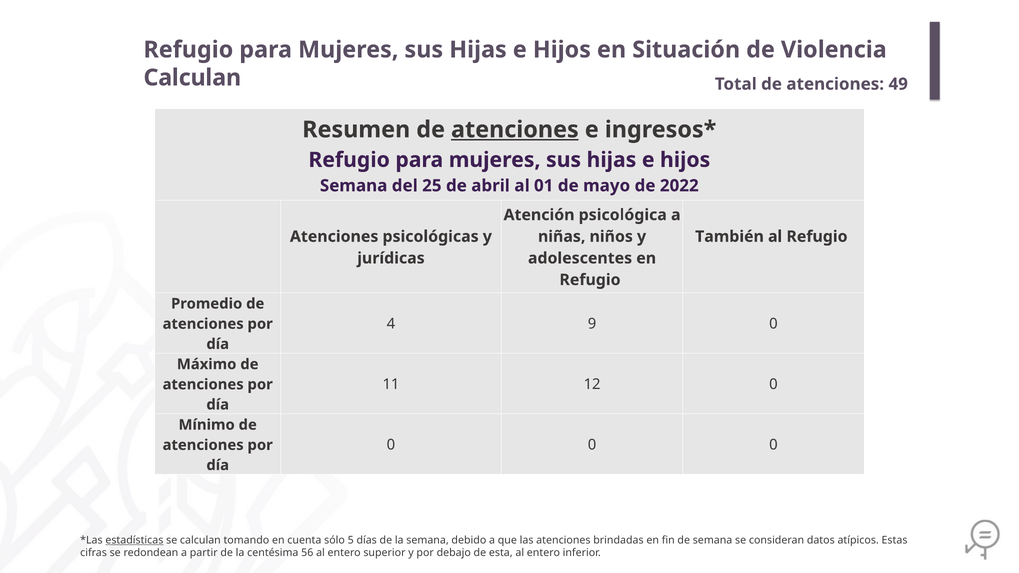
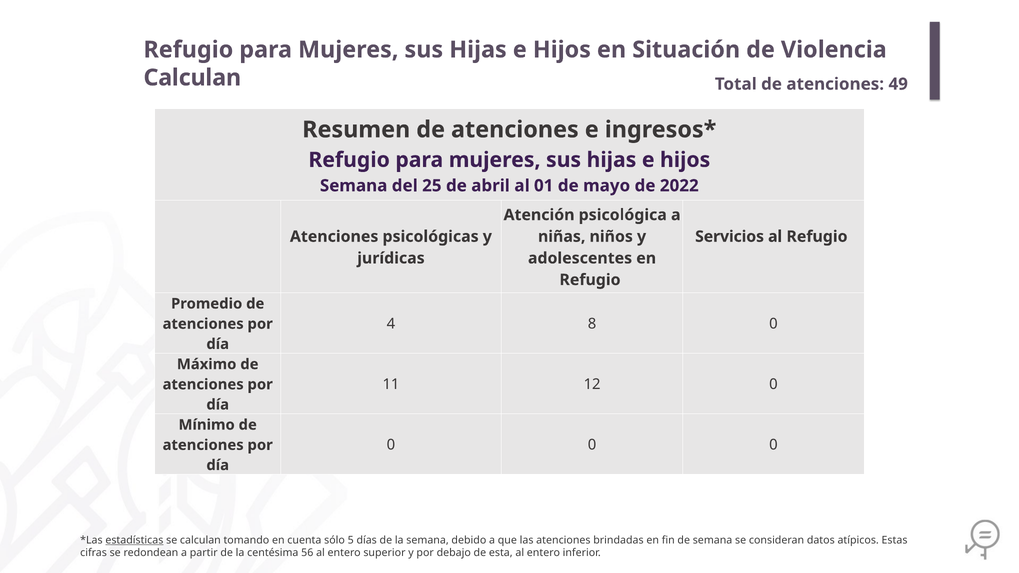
atenciones at (515, 130) underline: present -> none
También: También -> Servicios
9: 9 -> 8
